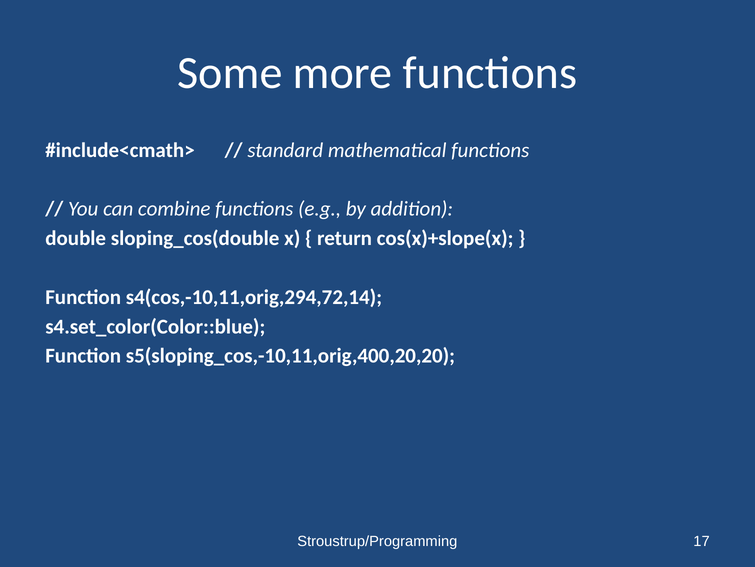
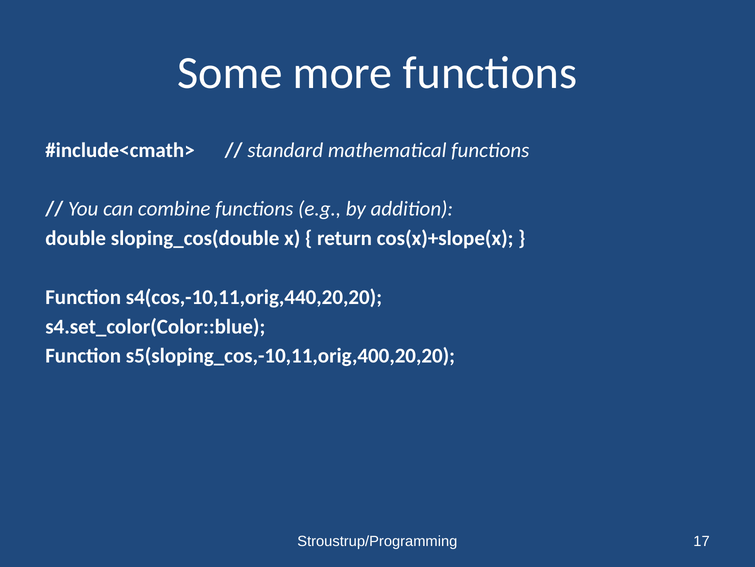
s4(cos,-10,11,orig,294,72,14: s4(cos,-10,11,orig,294,72,14 -> s4(cos,-10,11,orig,440,20,20
